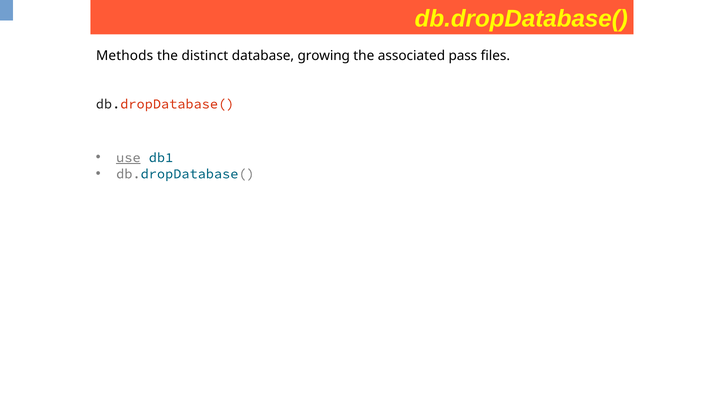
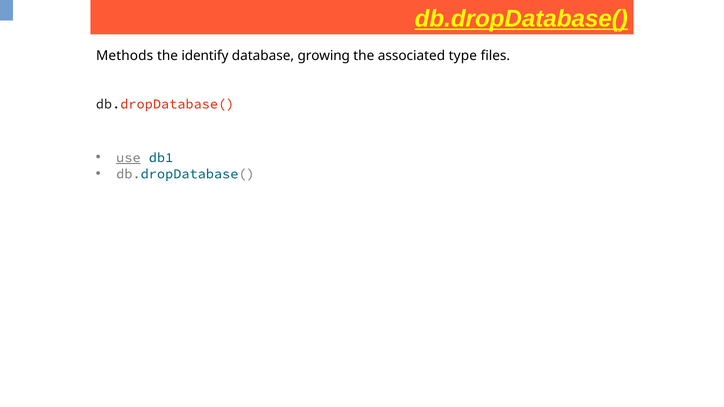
db.dropDatabase( at (521, 19) underline: none -> present
distinct: distinct -> identify
pass: pass -> type
